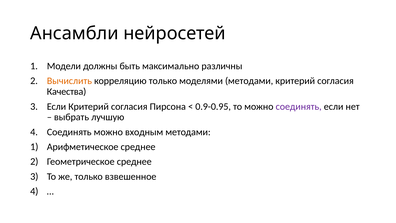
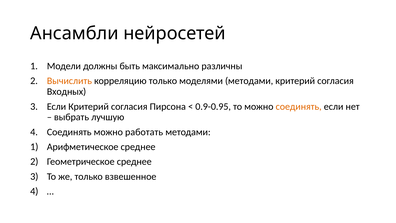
Качества: Качества -> Входных
соединять at (299, 106) colour: purple -> orange
входным: входным -> работать
